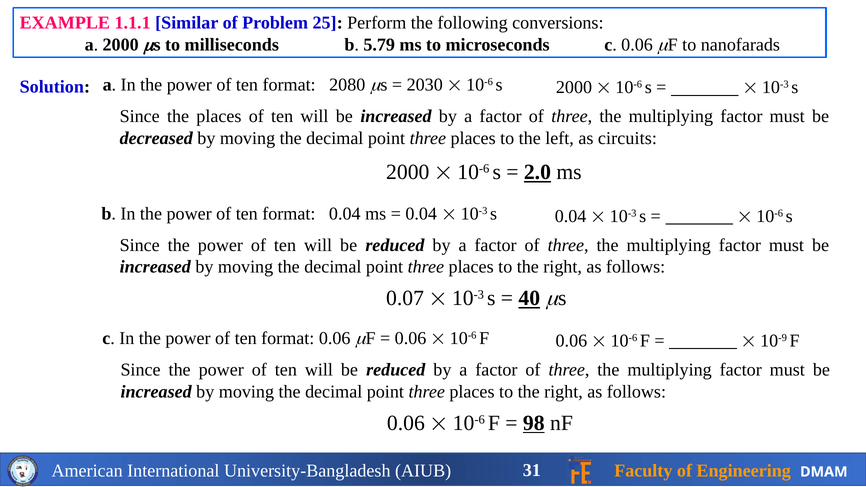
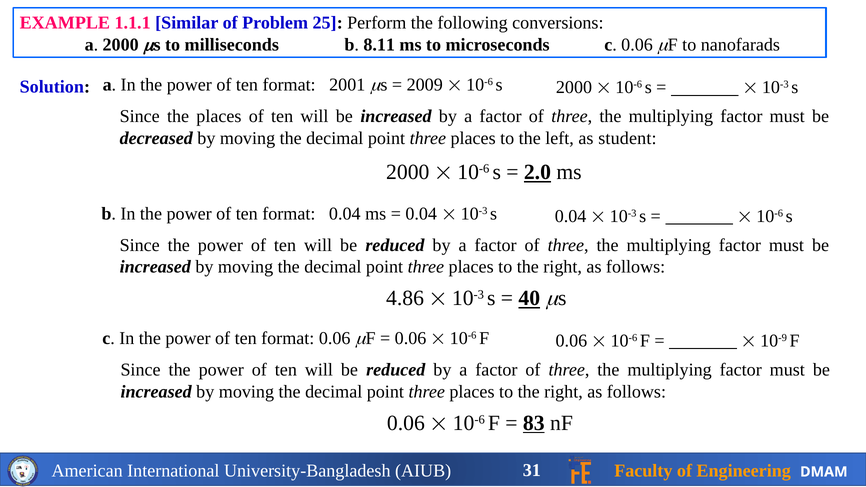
5.79: 5.79 -> 8.11
2080: 2080 -> 2001
2030: 2030 -> 2009
circuits: circuits -> student
0.07: 0.07 -> 4.86
98: 98 -> 83
